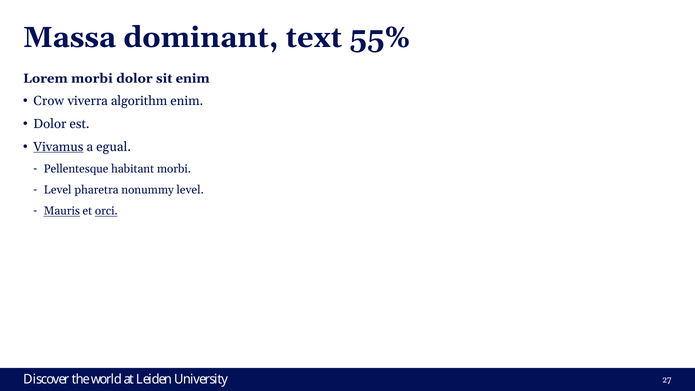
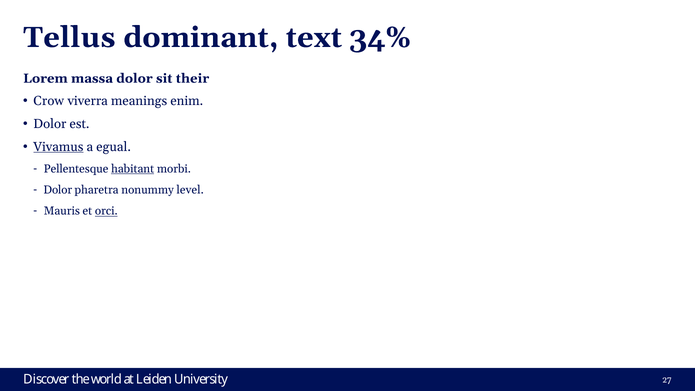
Massa: Massa -> Tellus
55%: 55% -> 34%
Lorem morbi: morbi -> massa
sit enim: enim -> their
algorithm: algorithm -> meanings
habitant underline: none -> present
Level at (58, 190): Level -> Dolor
Mauris underline: present -> none
